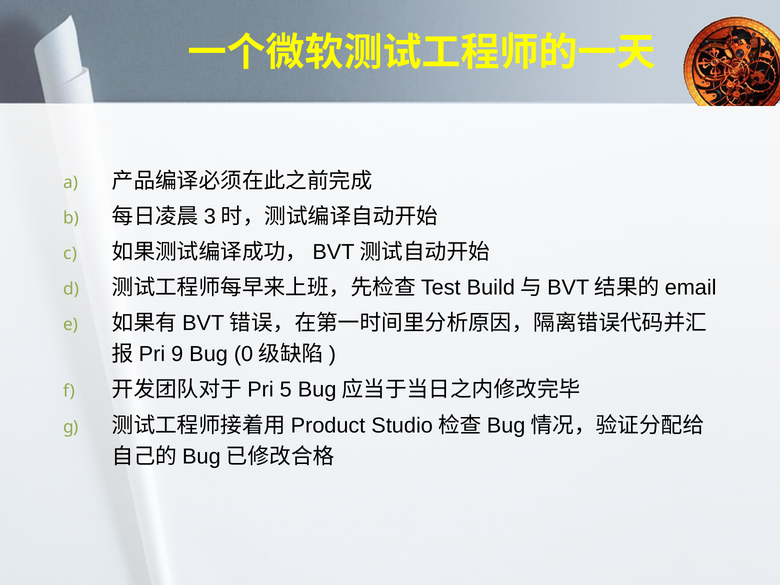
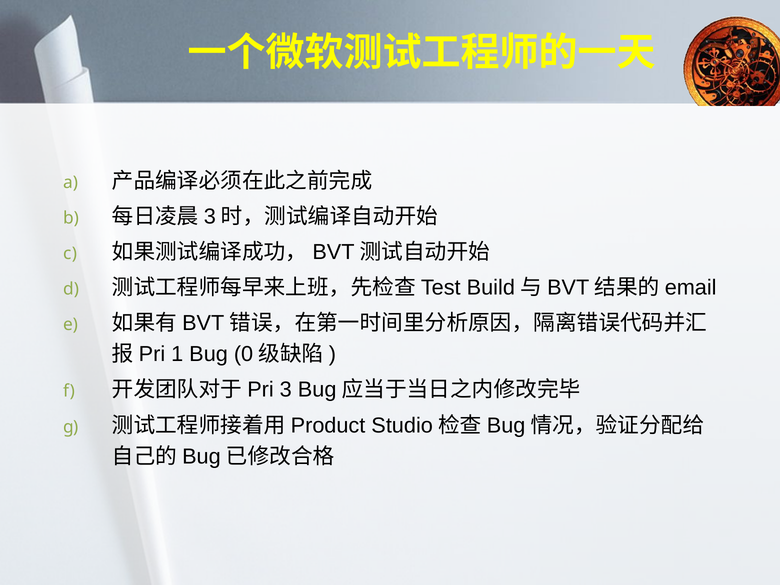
9: 9 -> 1
5: 5 -> 3
